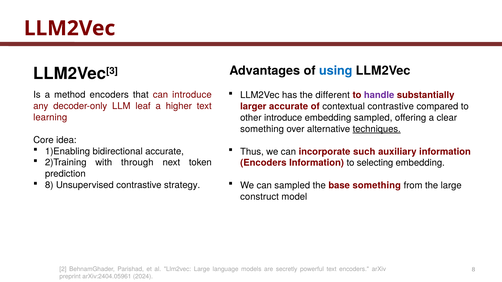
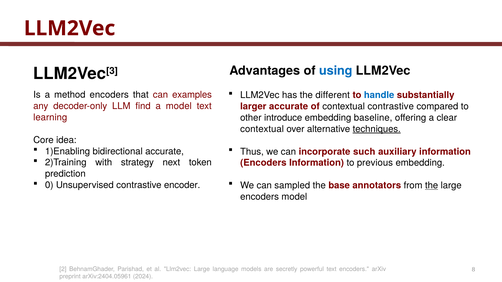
handle colour: purple -> blue
can introduce: introduce -> examples
leaf: leaf -> find
a higher: higher -> model
embedding sampled: sampled -> baseline
something at (262, 129): something -> contextual
through: through -> strategy
selecting: selecting -> previous
8 at (49, 185): 8 -> 0
strategy: strategy -> encoder
base something: something -> annotators
the at (432, 186) underline: none -> present
construct at (260, 197): construct -> encoders
